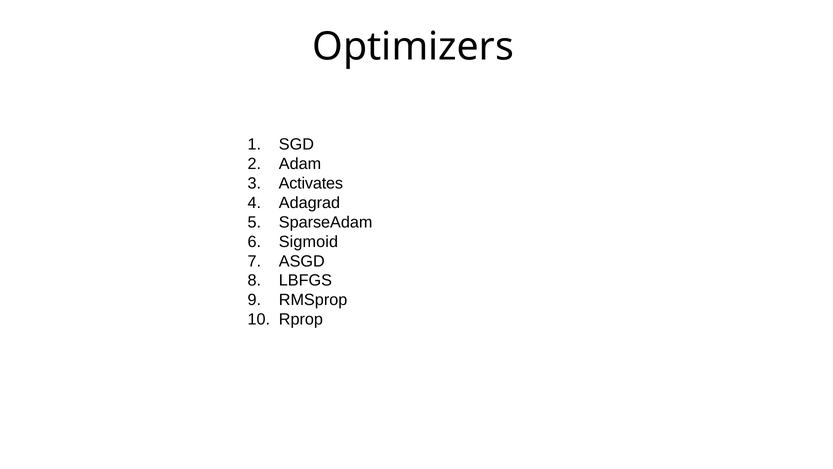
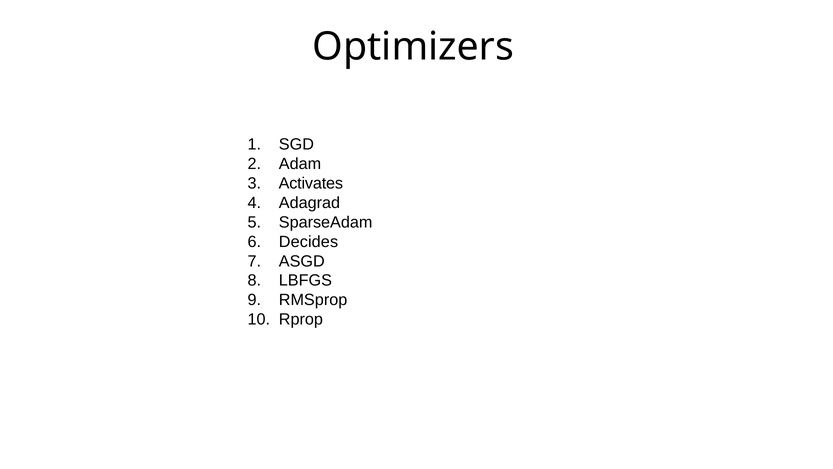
Sigmoid: Sigmoid -> Decides
